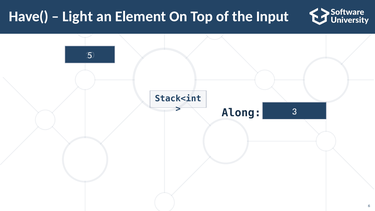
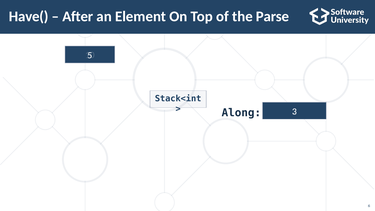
Light: Light -> After
Input: Input -> Parse
